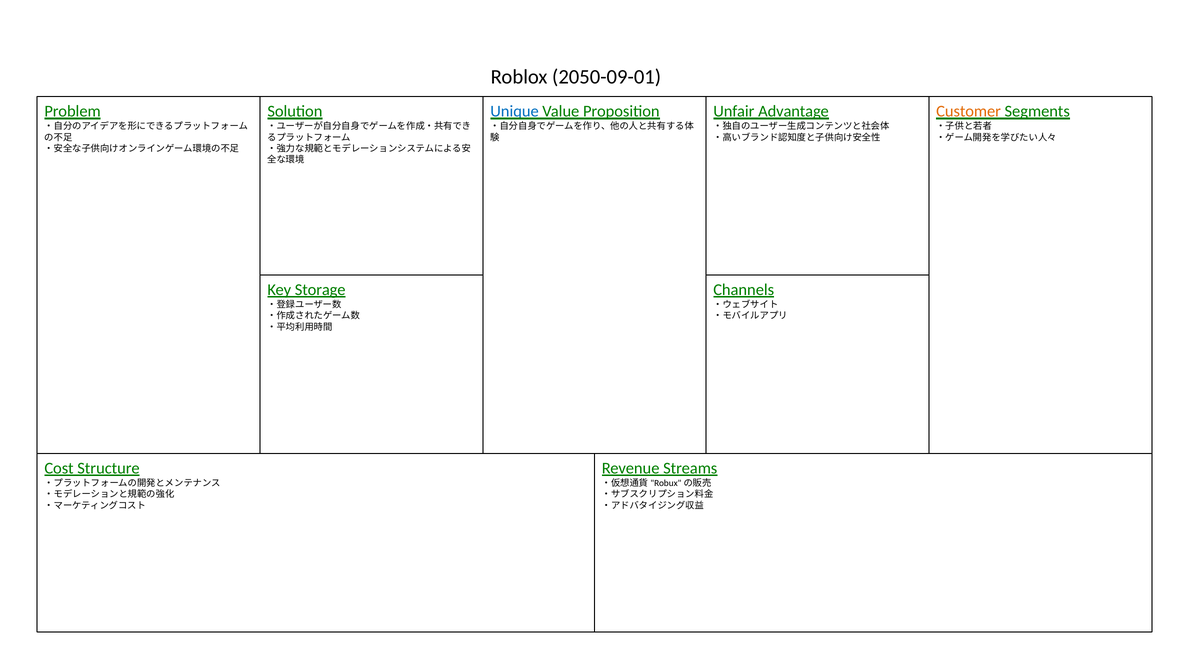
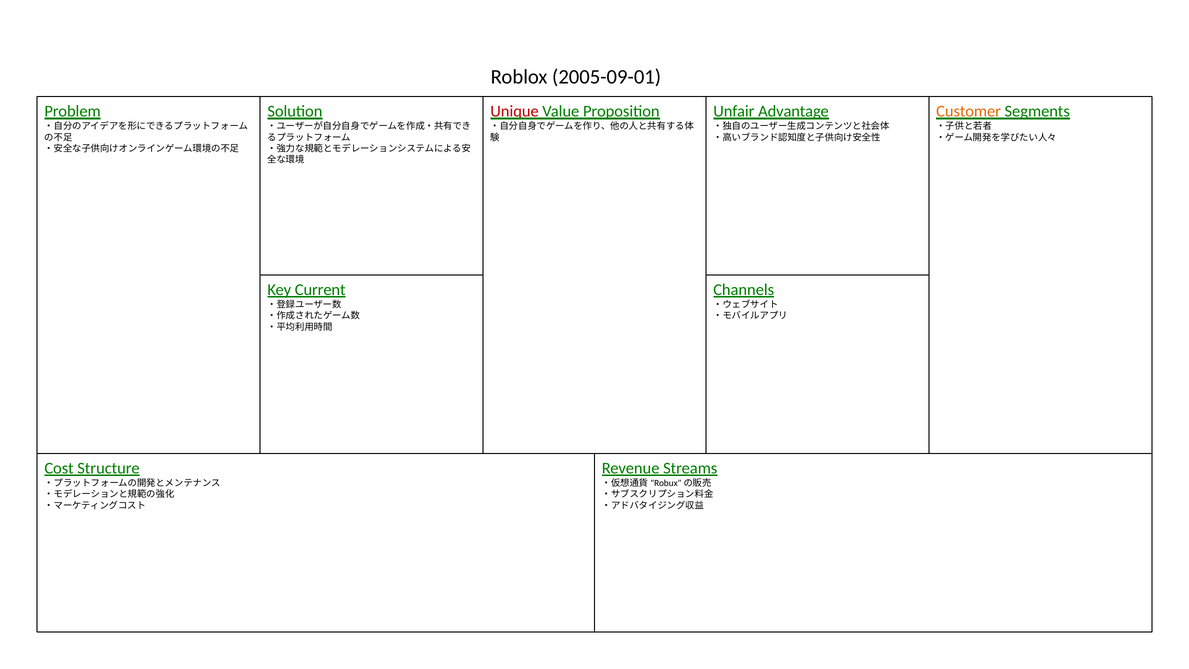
2050-09-01: 2050-09-01 -> 2005-09-01
Unique colour: blue -> red
Storage: Storage -> Current
